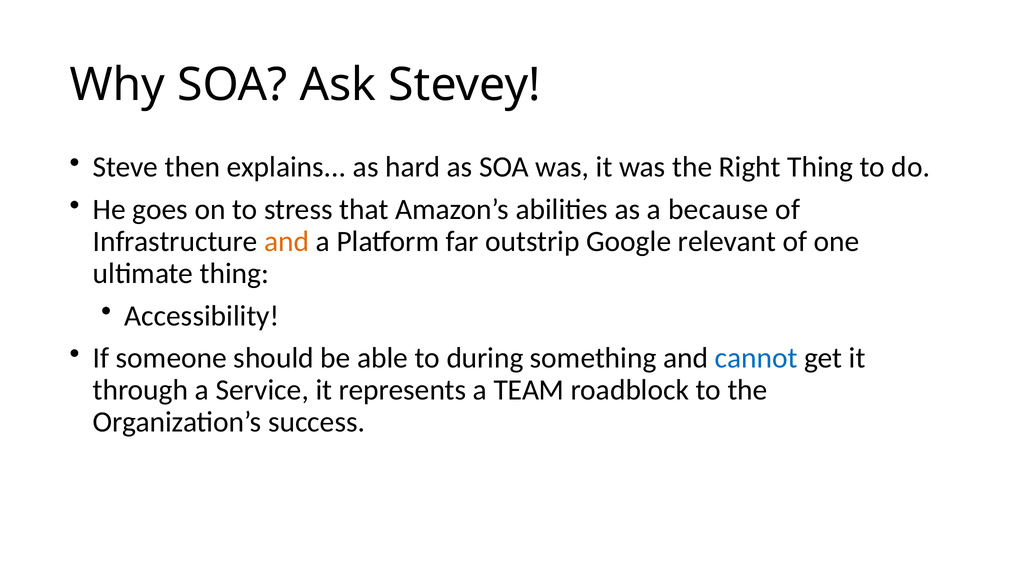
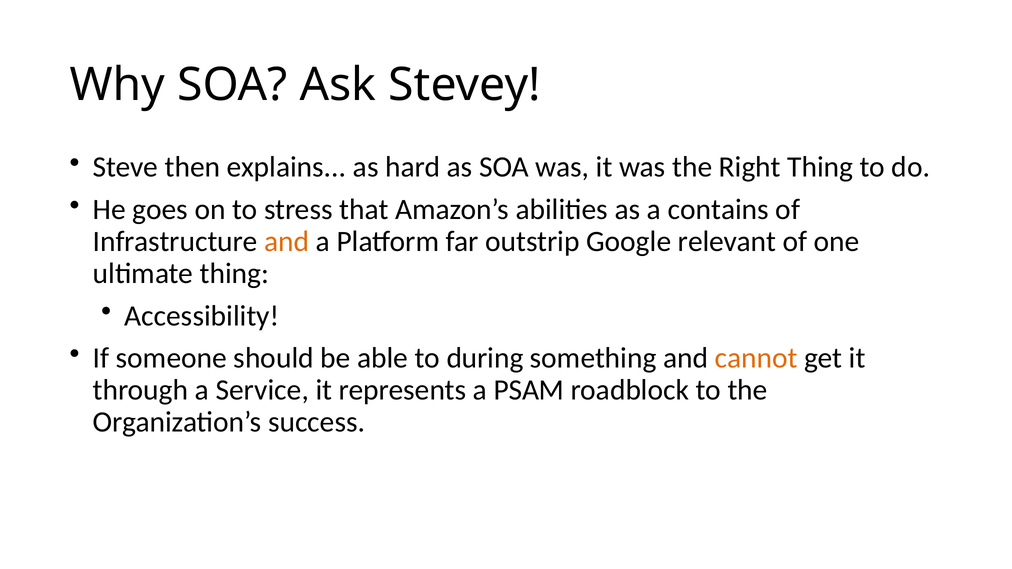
because: because -> contains
cannot colour: blue -> orange
TEAM: TEAM -> PSAM
